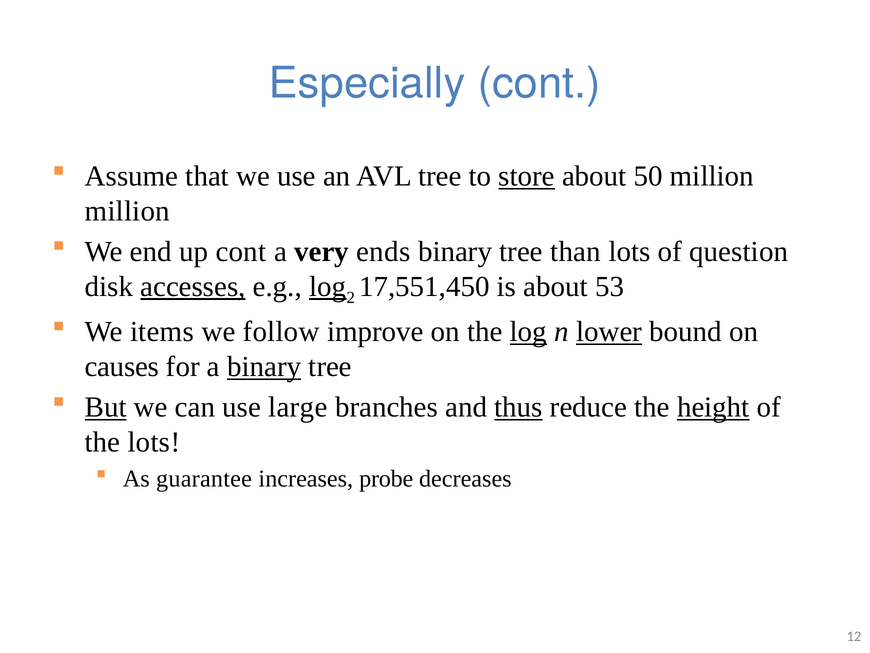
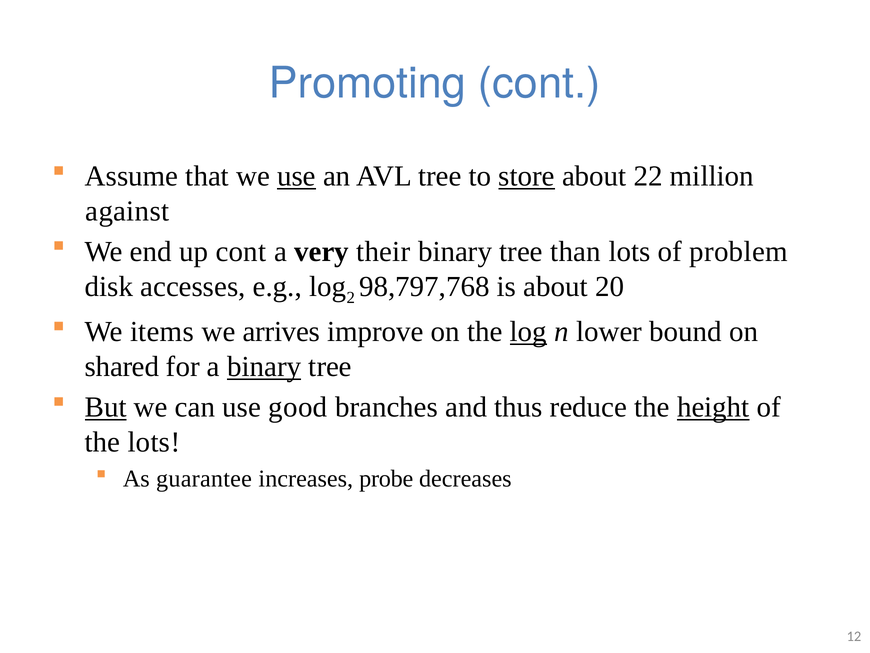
Especially: Especially -> Promoting
use at (296, 176) underline: none -> present
50: 50 -> 22
million at (127, 211): million -> against
ends: ends -> their
question: question -> problem
accesses underline: present -> none
log at (328, 286) underline: present -> none
17,551,450: 17,551,450 -> 98,797,768
53: 53 -> 20
follow: follow -> arrives
lower underline: present -> none
causes: causes -> shared
large: large -> good
thus underline: present -> none
